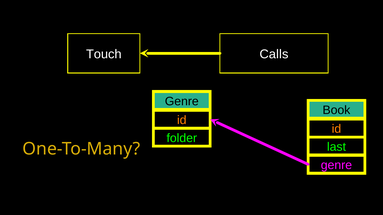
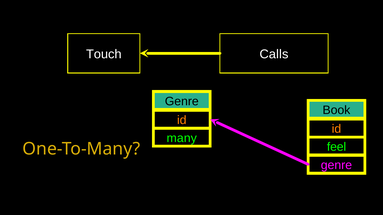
folder: folder -> many
last: last -> feel
